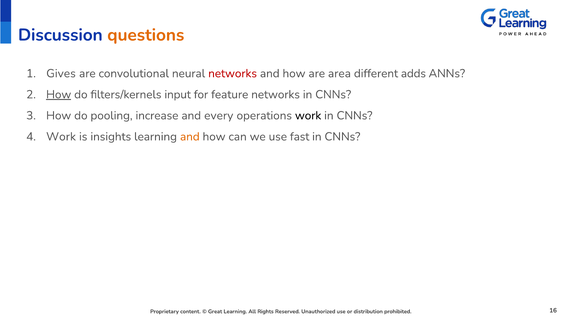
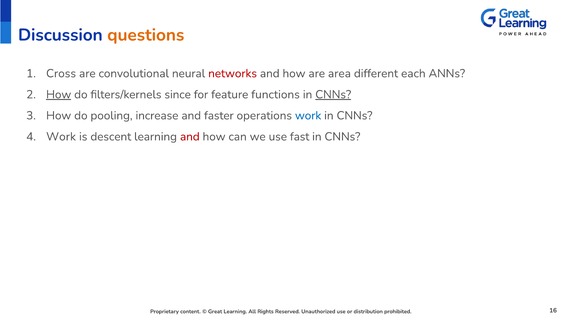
Gives: Gives -> Cross
adds: adds -> each
input: input -> since
feature networks: networks -> functions
CNNs at (333, 94) underline: none -> present
every: every -> faster
work at (308, 115) colour: black -> blue
insights: insights -> descent
and at (190, 136) colour: orange -> red
